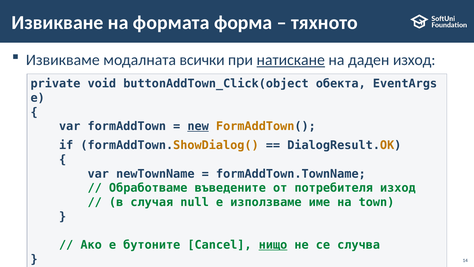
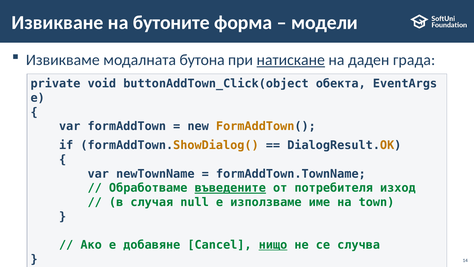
формата: формата -> бутоните
тяхното: тяхното -> модели
всички: всички -> бутона
даден изход: изход -> града
new underline: present -> none
въведените underline: none -> present
бутоните: бутоните -> добавяне
